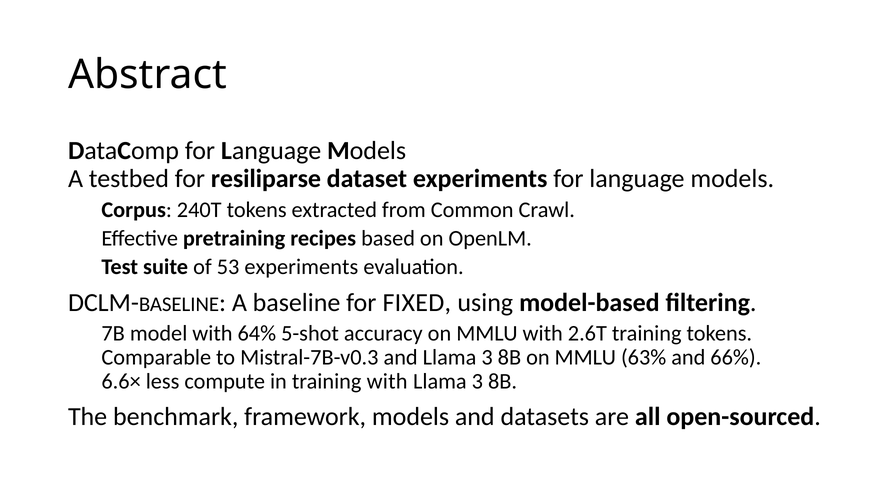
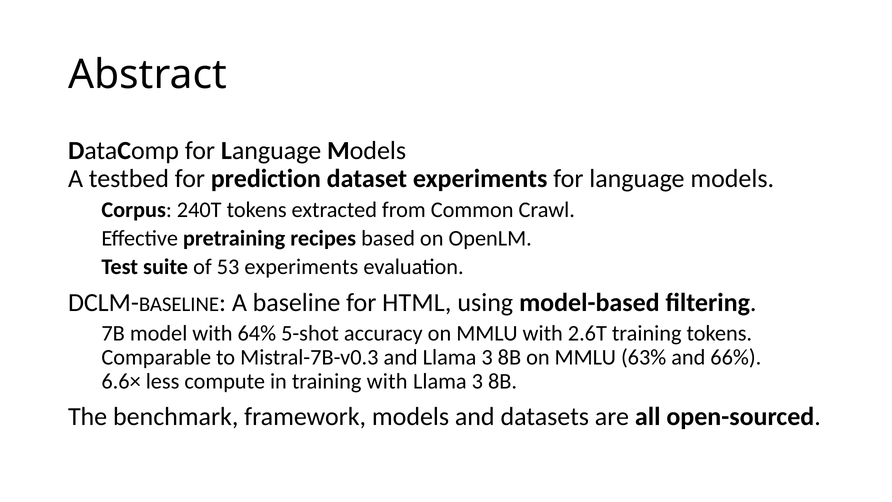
resiliparse: resiliparse -> prediction
FIXED: FIXED -> HTML
